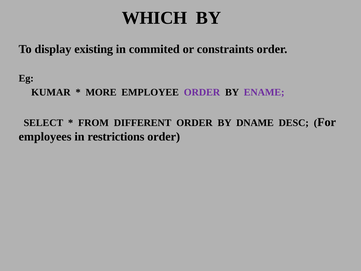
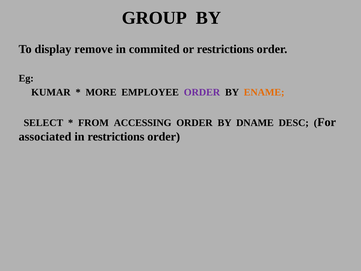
WHICH: WHICH -> GROUP
existing: existing -> remove
or constraints: constraints -> restrictions
ENAME colour: purple -> orange
DIFFERENT: DIFFERENT -> ACCESSING
employees: employees -> associated
